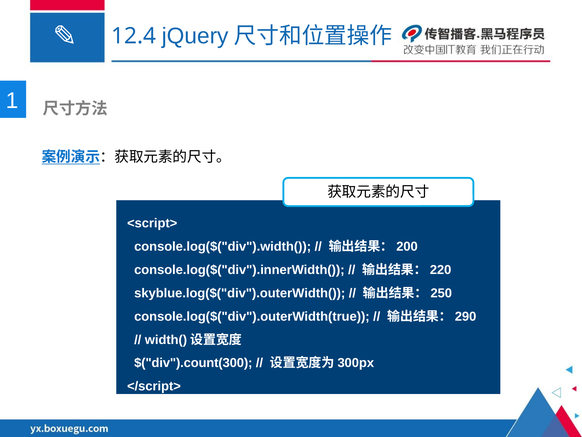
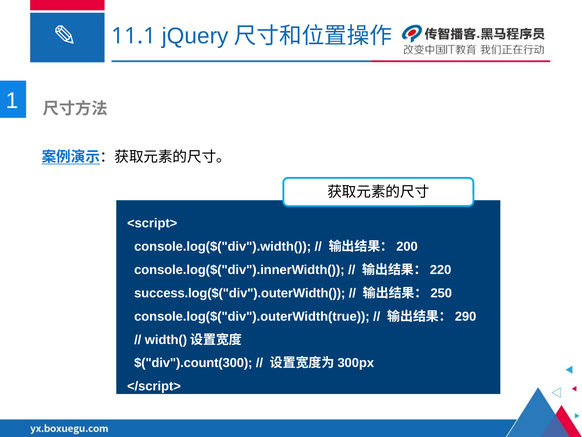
12.4: 12.4 -> 11.1
skyblue.log($("div").outerWidth(: skyblue.log($("div").outerWidth( -> success.log($("div").outerWidth(
